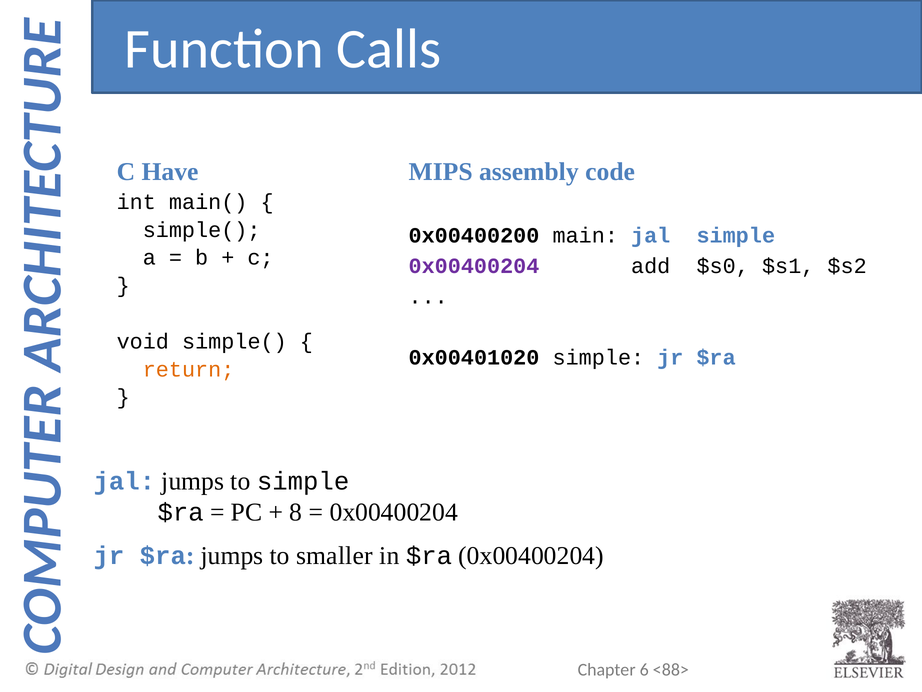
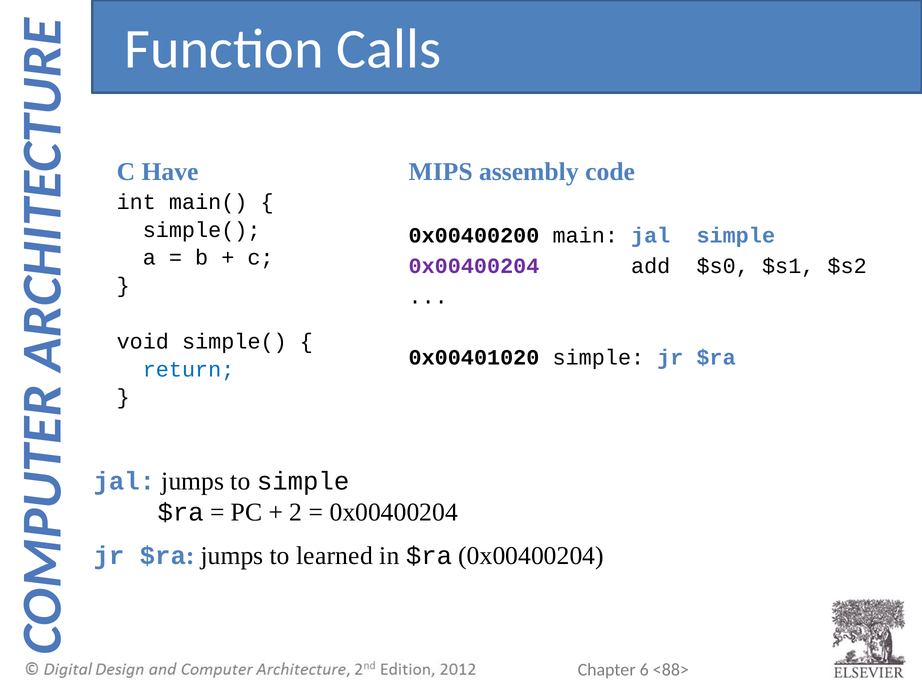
return colour: orange -> blue
8: 8 -> 2
smaller: smaller -> learned
